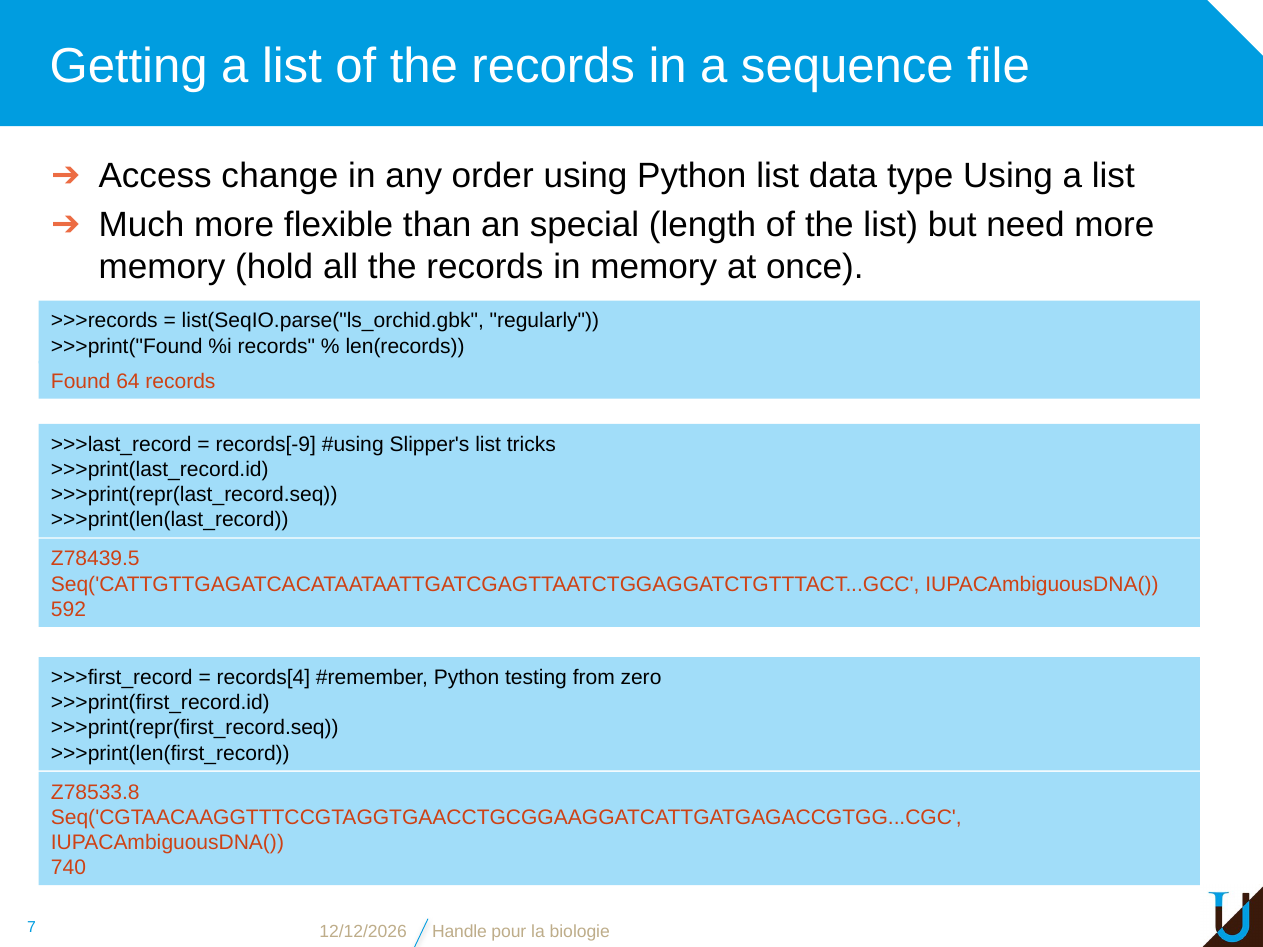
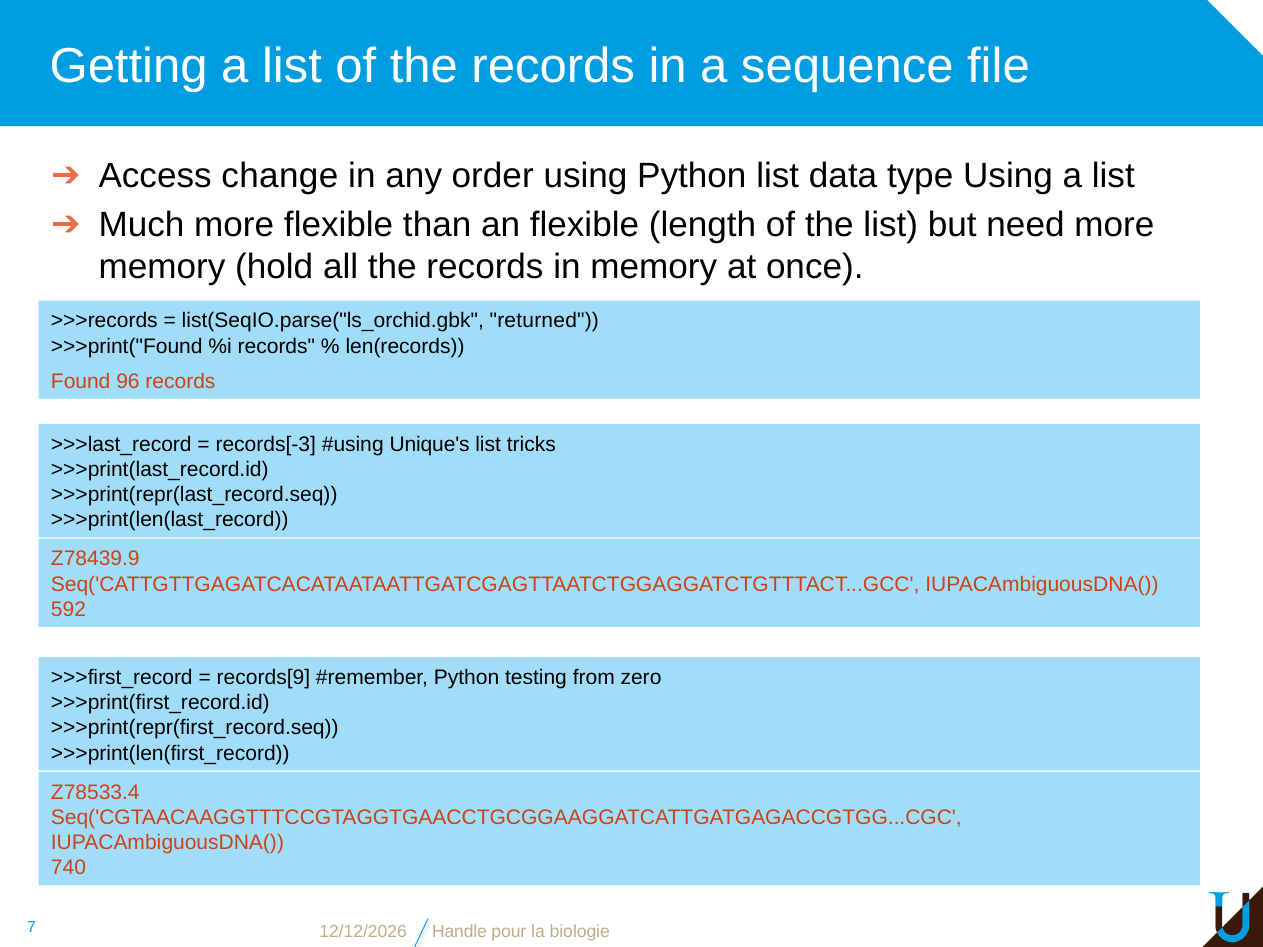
an special: special -> flexible
regularly: regularly -> returned
64: 64 -> 96
records[-9: records[-9 -> records[-3
Slipper's: Slipper's -> Unique's
Z78439.5: Z78439.5 -> Z78439.9
records[4: records[4 -> records[9
Z78533.8: Z78533.8 -> Z78533.4
